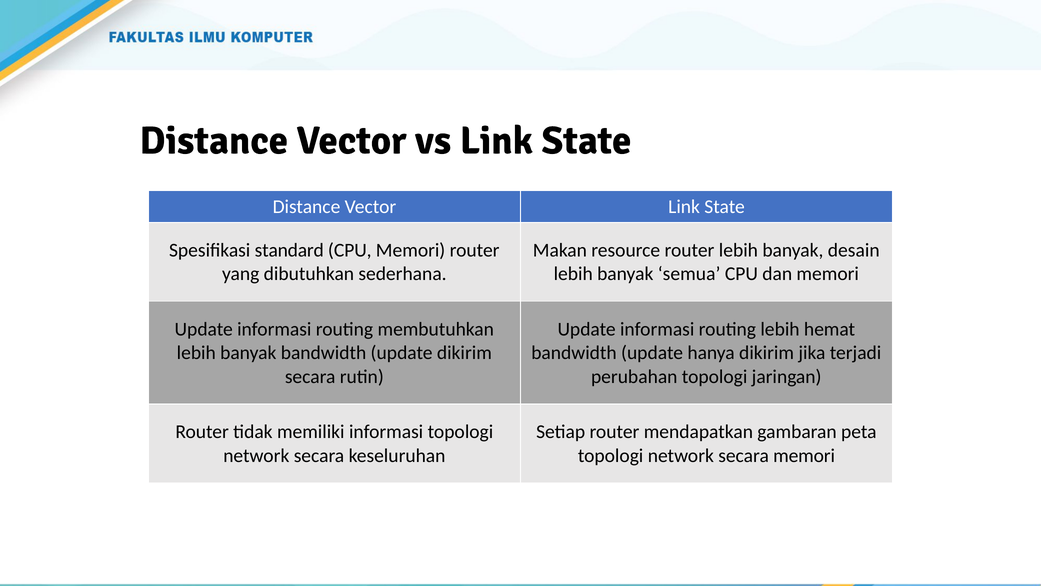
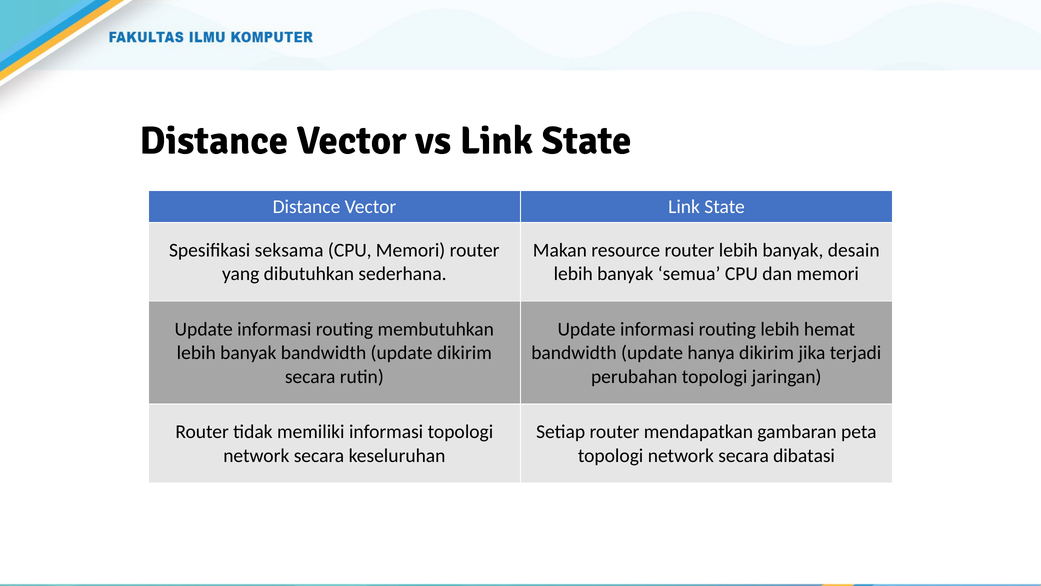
standard: standard -> seksama
secara memori: memori -> dibatasi
